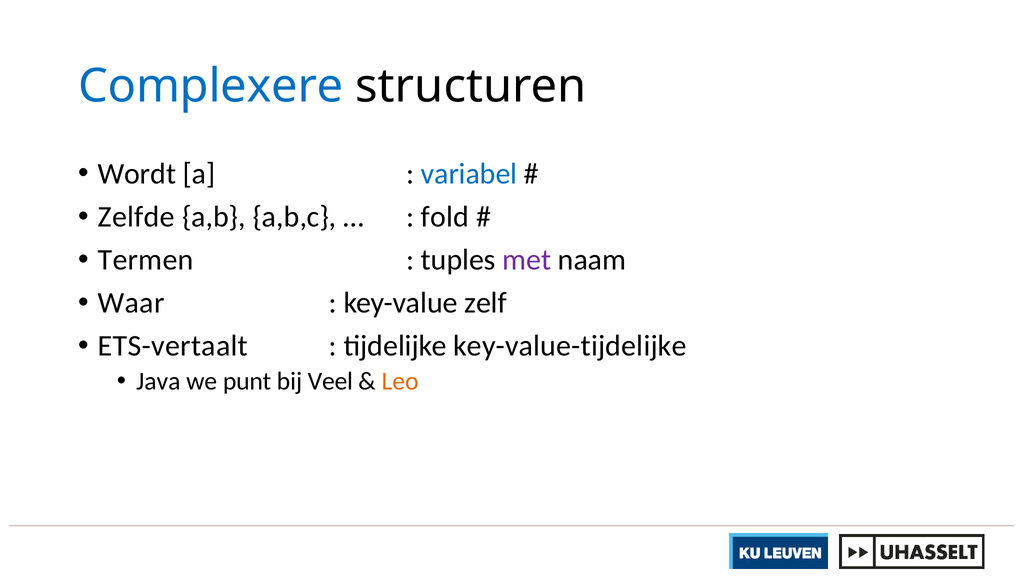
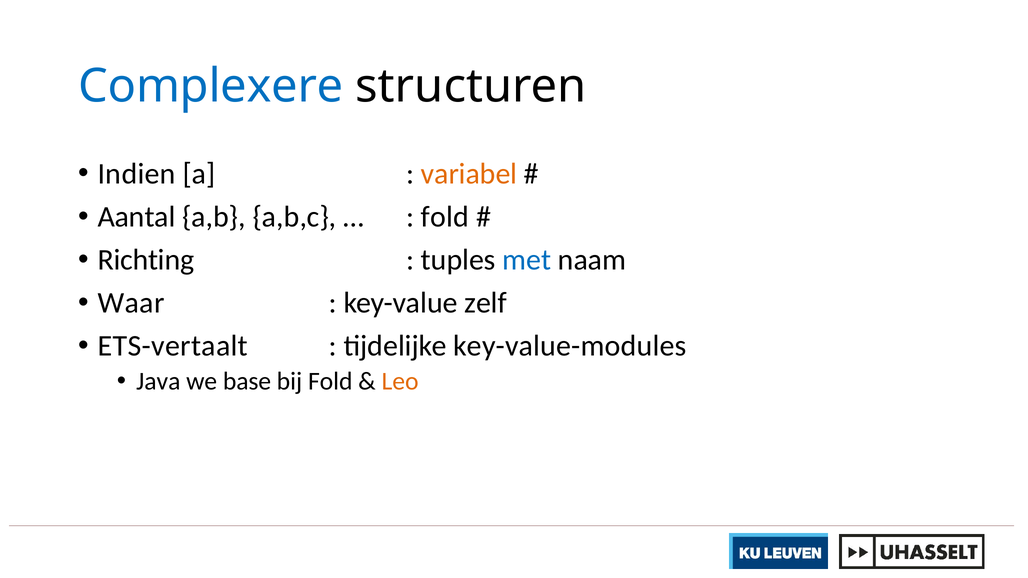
Wordt: Wordt -> Indien
variabel colour: blue -> orange
Zelfde: Zelfde -> Aantal
Termen: Termen -> Richting
met colour: purple -> blue
key-value-tijdelijke: key-value-tijdelijke -> key-value-modules
punt: punt -> base
bij Veel: Veel -> Fold
